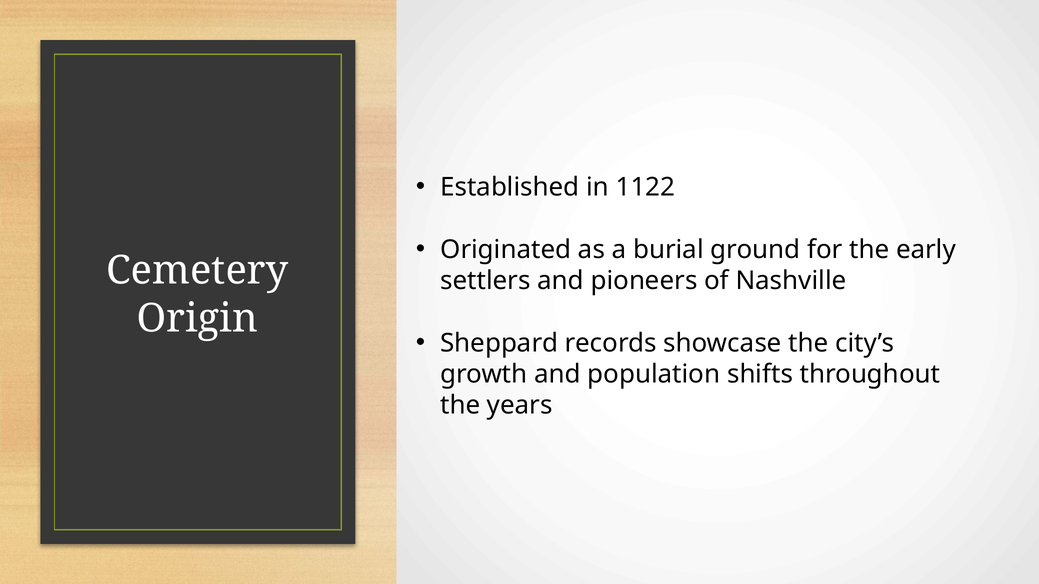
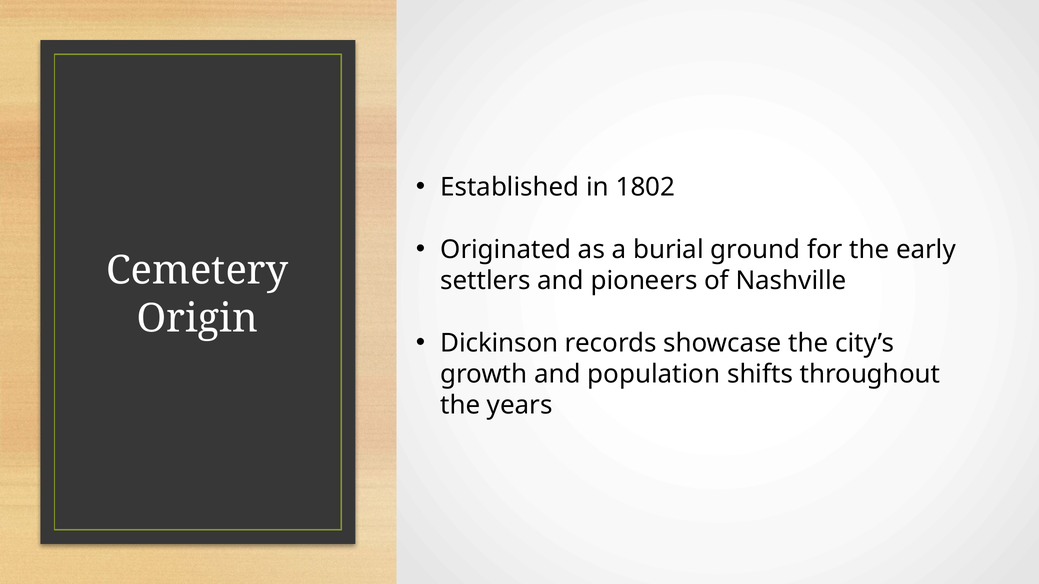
1122: 1122 -> 1802
Sheppard: Sheppard -> Dickinson
